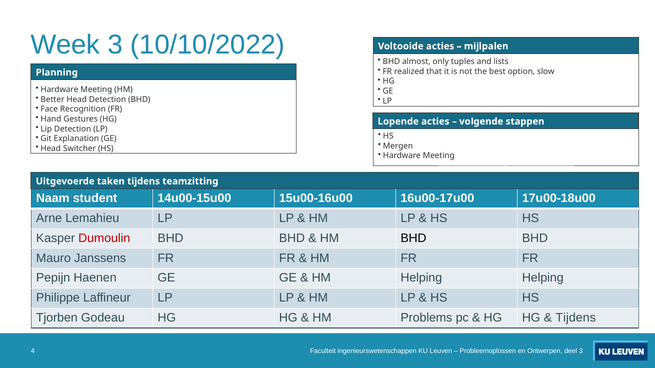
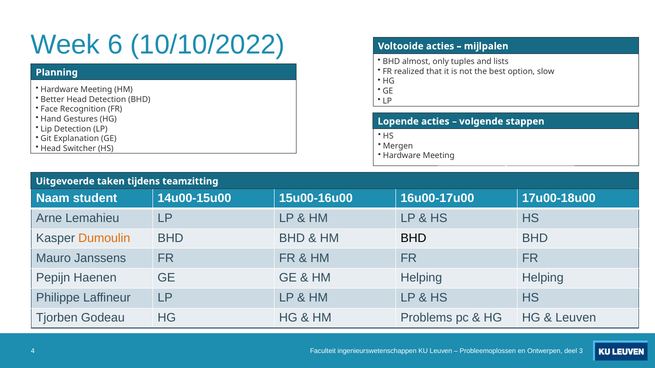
Week 3: 3 -> 6
Dumoulin colour: red -> orange
Tijdens at (576, 318): Tijdens -> Leuven
